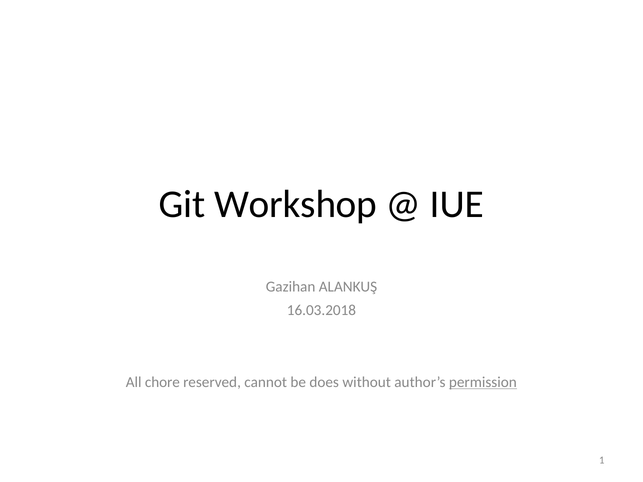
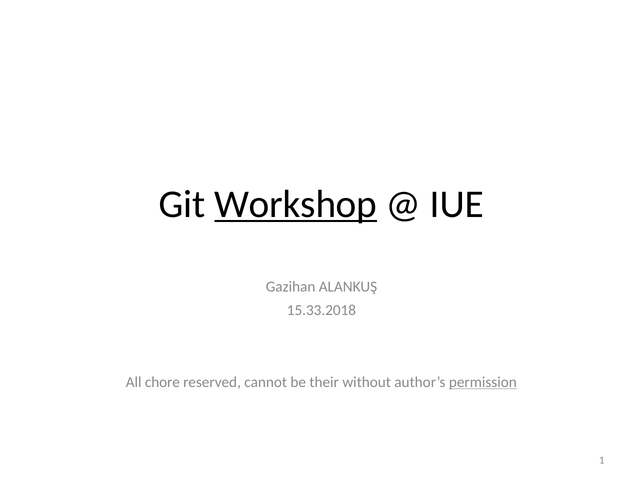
Workshop underline: none -> present
16.03.2018: 16.03.2018 -> 15.33.2018
does: does -> their
